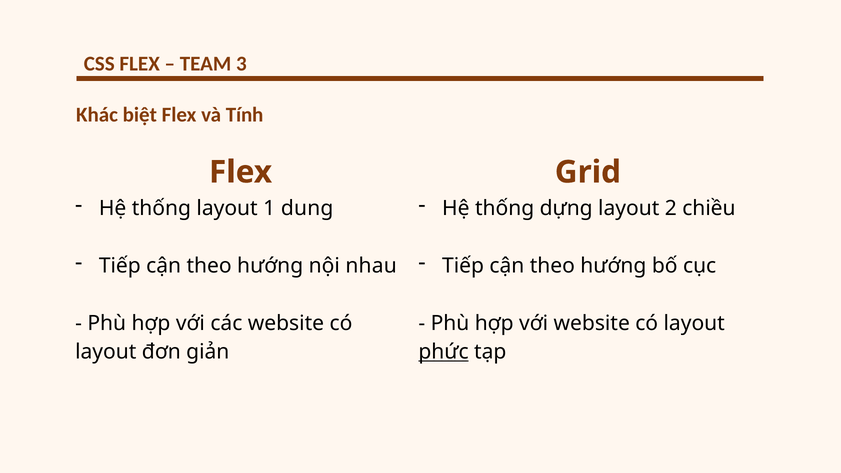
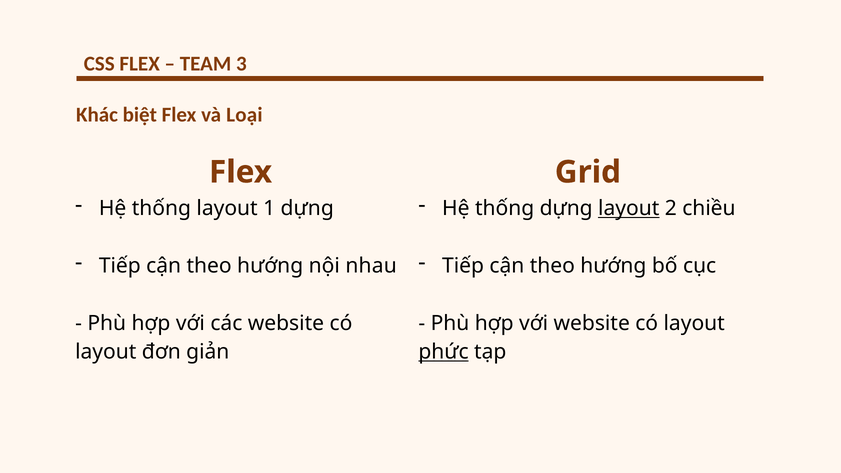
Tính: Tính -> Loại
1 dung: dung -> dựng
layout at (629, 209) underline: none -> present
